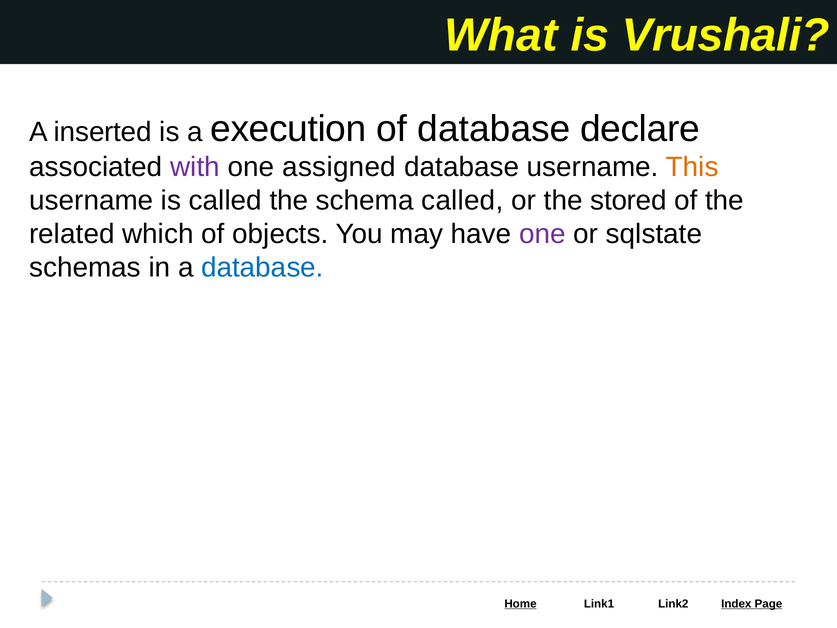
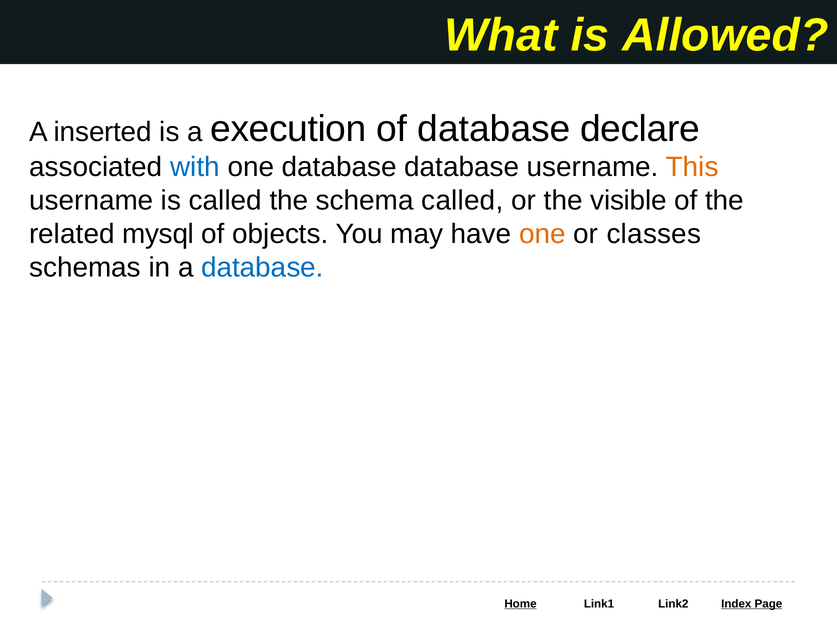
Vrushali: Vrushali -> Allowed
with colour: purple -> blue
one assigned: assigned -> database
stored: stored -> visible
which: which -> mysql
one at (542, 234) colour: purple -> orange
sqlstate: sqlstate -> classes
